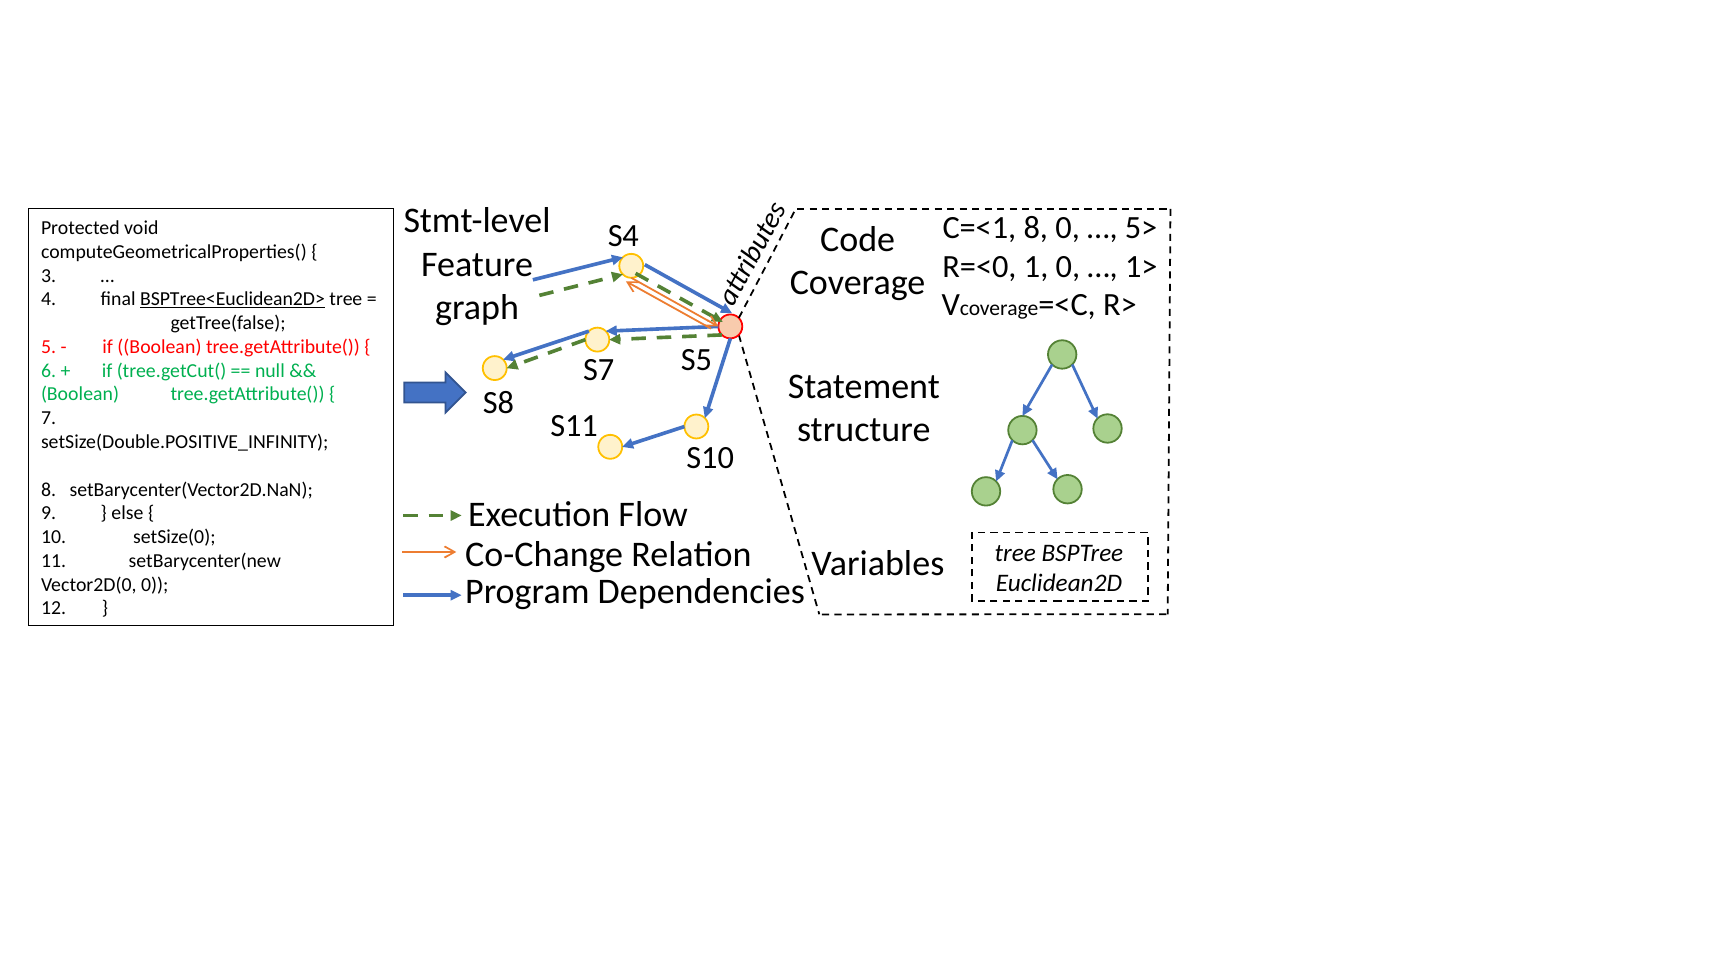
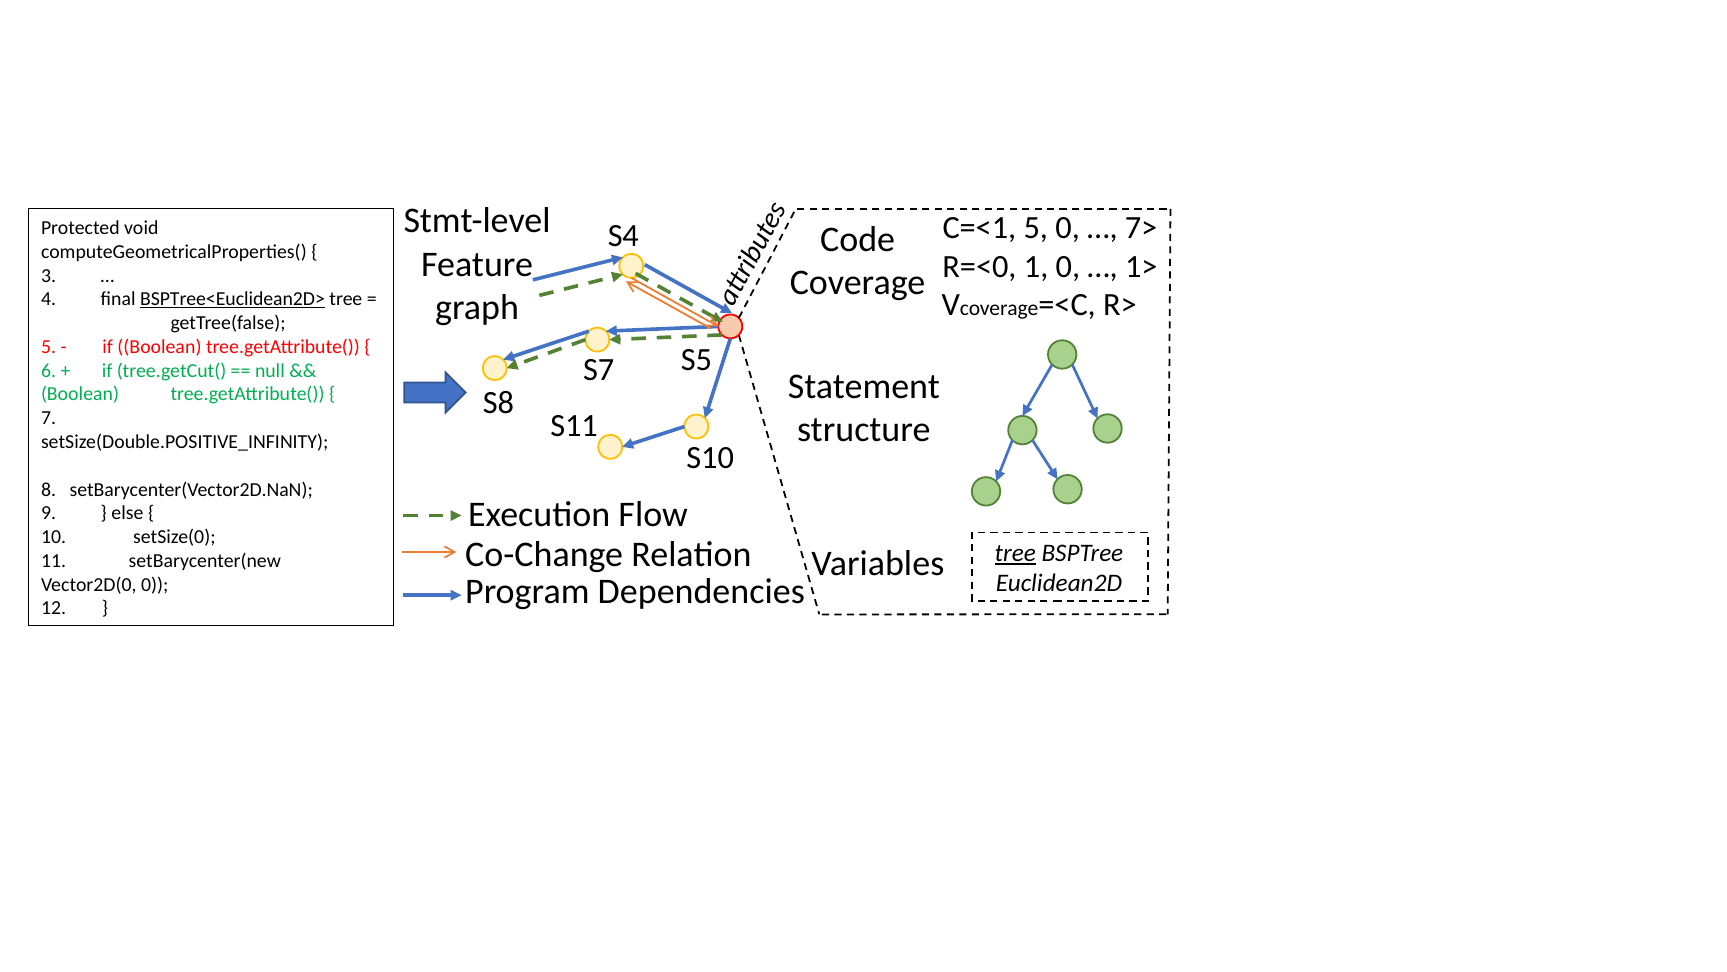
C=<1 8: 8 -> 5
5>: 5> -> 7>
tree at (1015, 553) underline: none -> present
